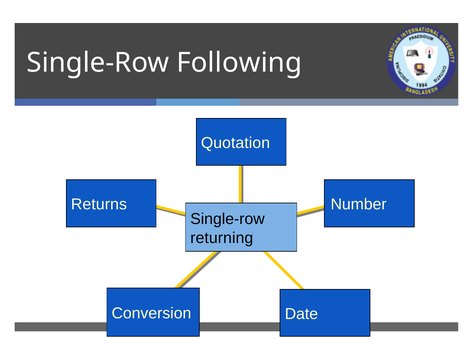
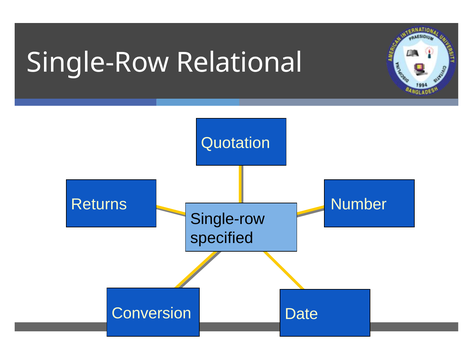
Following: Following -> Relational
returning: returning -> specified
